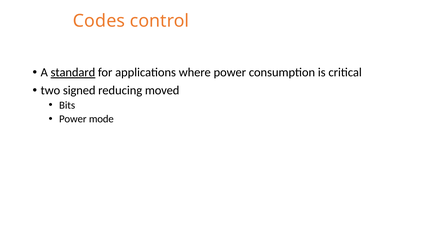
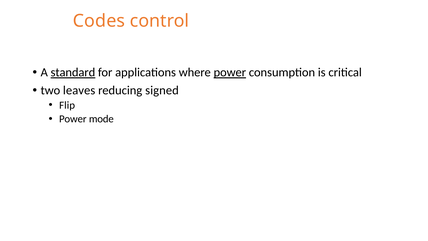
power at (230, 72) underline: none -> present
signed: signed -> leaves
moved: moved -> signed
Bits: Bits -> Flip
